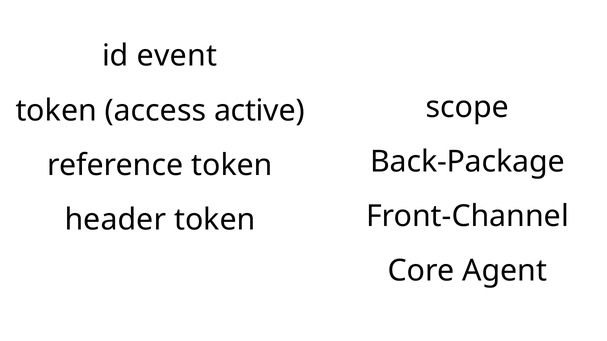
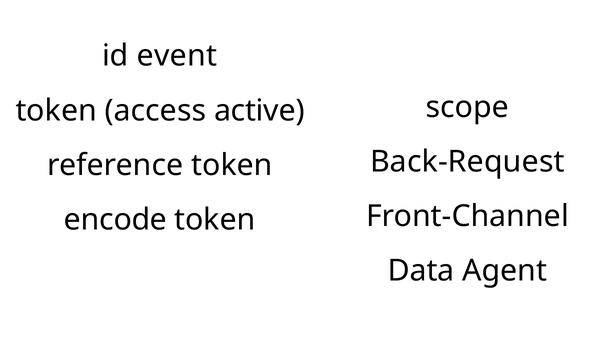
Back-Package: Back-Package -> Back-Request
header: header -> encode
Core: Core -> Data
